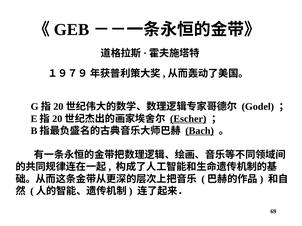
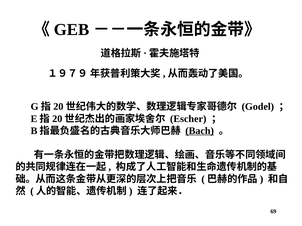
Escher underline: present -> none
